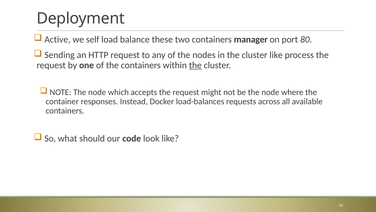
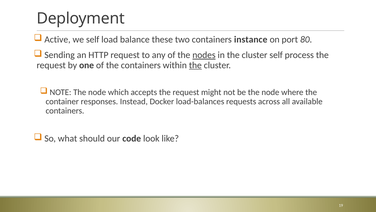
manager: manager -> instance
nodes underline: none -> present
cluster like: like -> self
